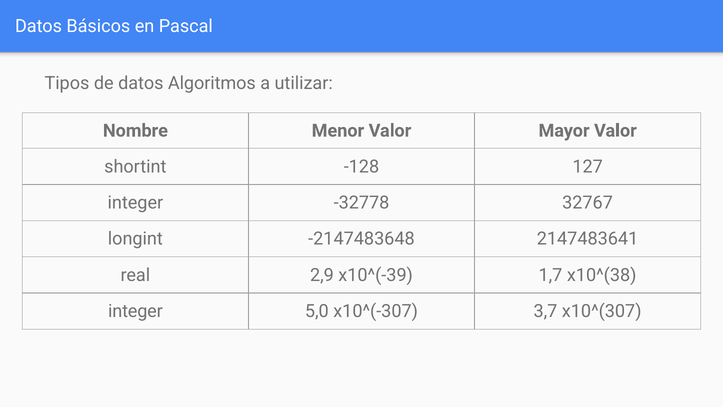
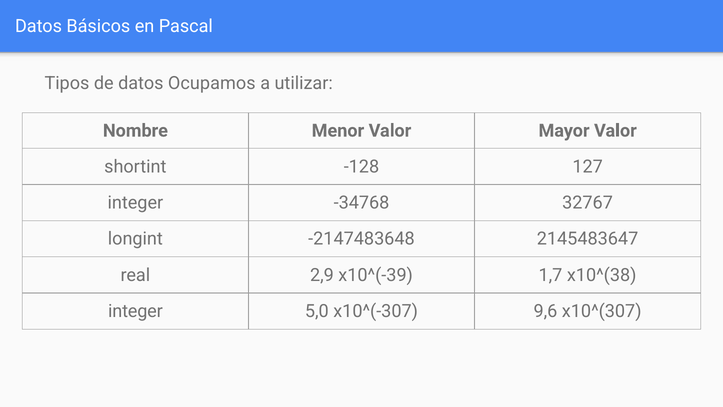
Algoritmos: Algoritmos -> Ocupamos
-32778: -32778 -> -34768
2147483641: 2147483641 -> 2145483647
3,7: 3,7 -> 9,6
